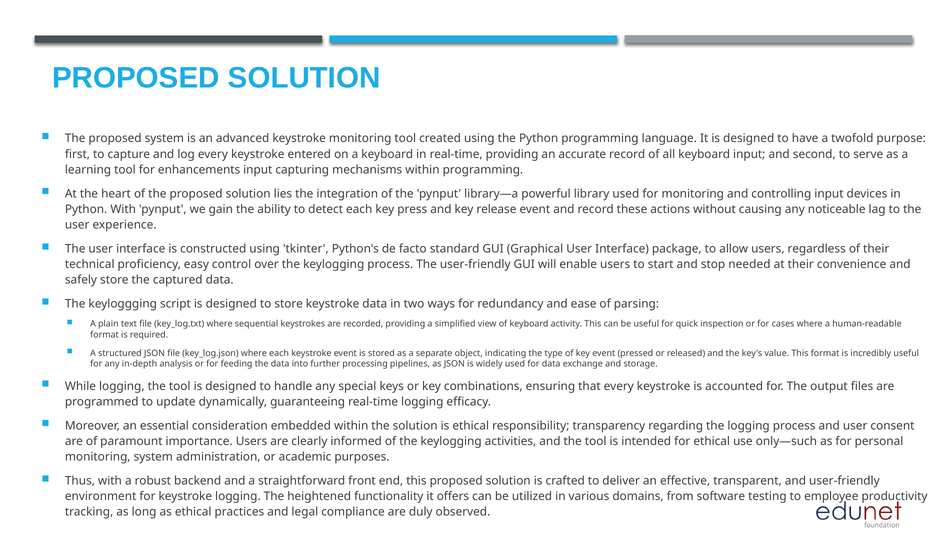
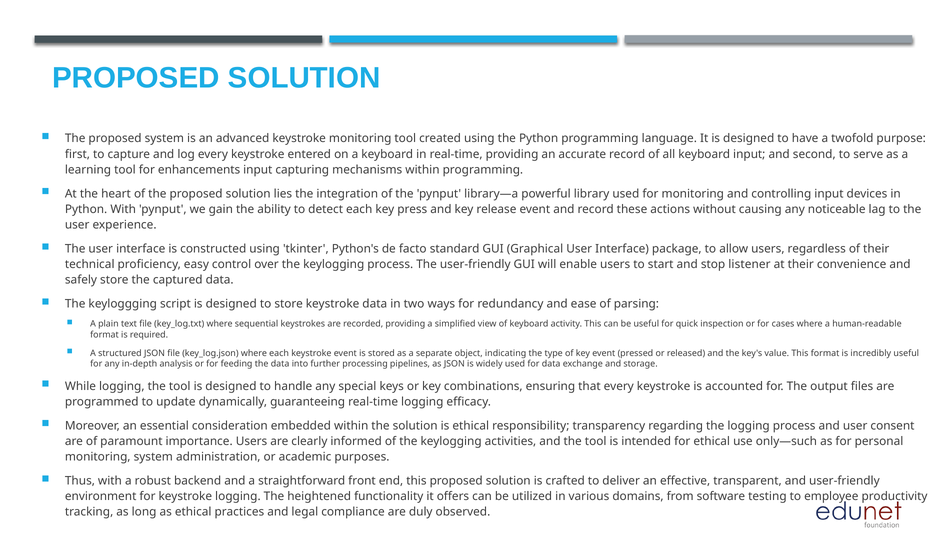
needed: needed -> listener
